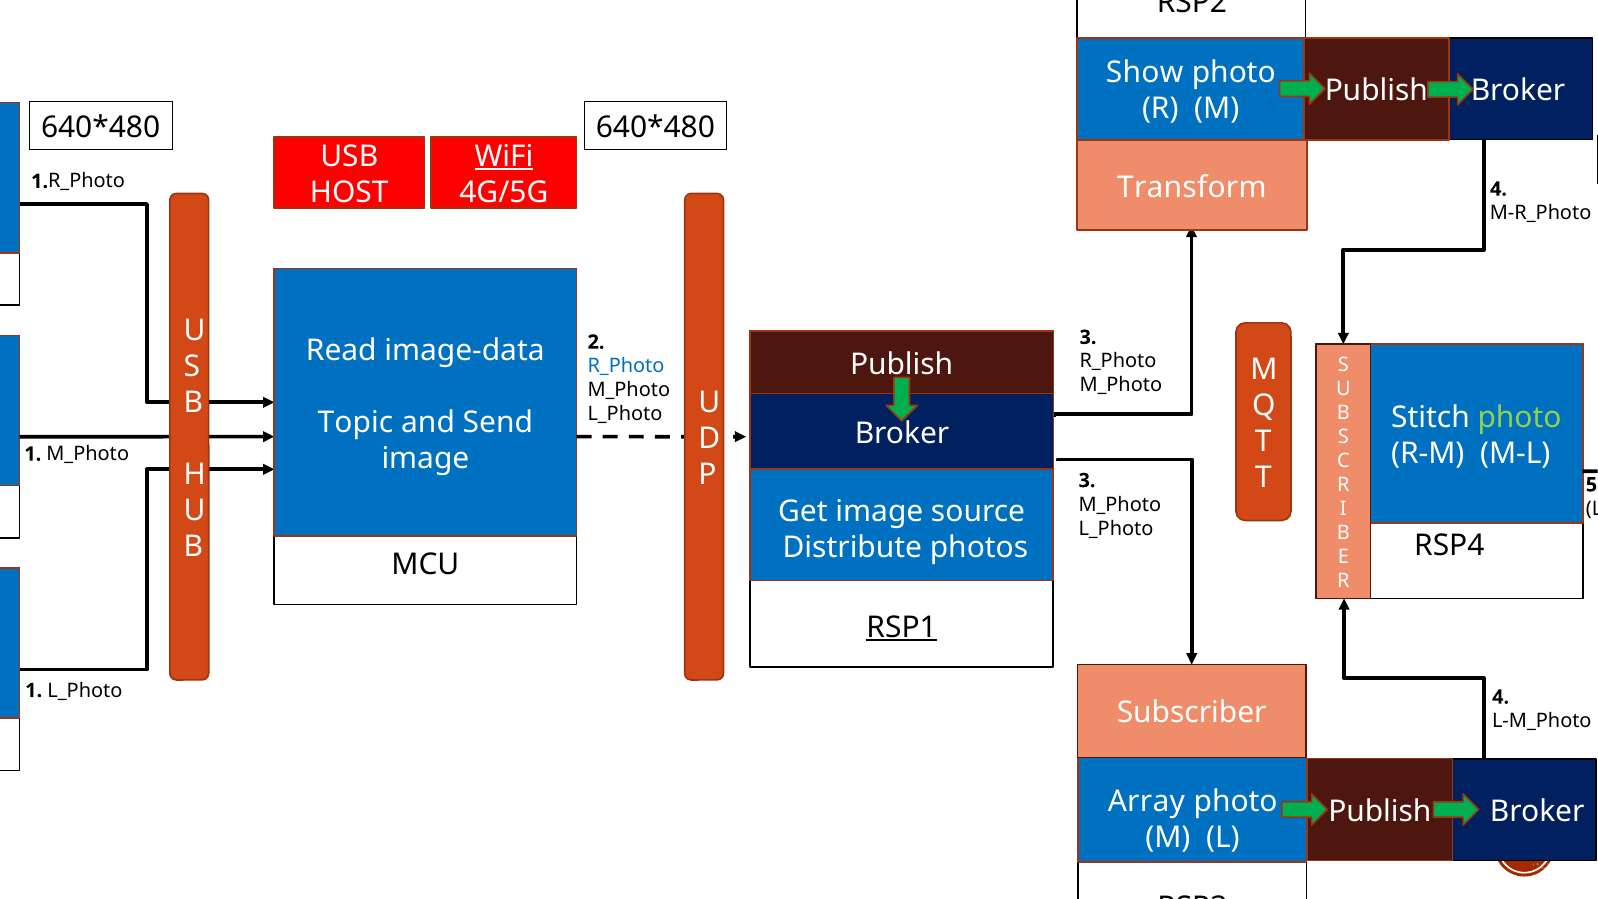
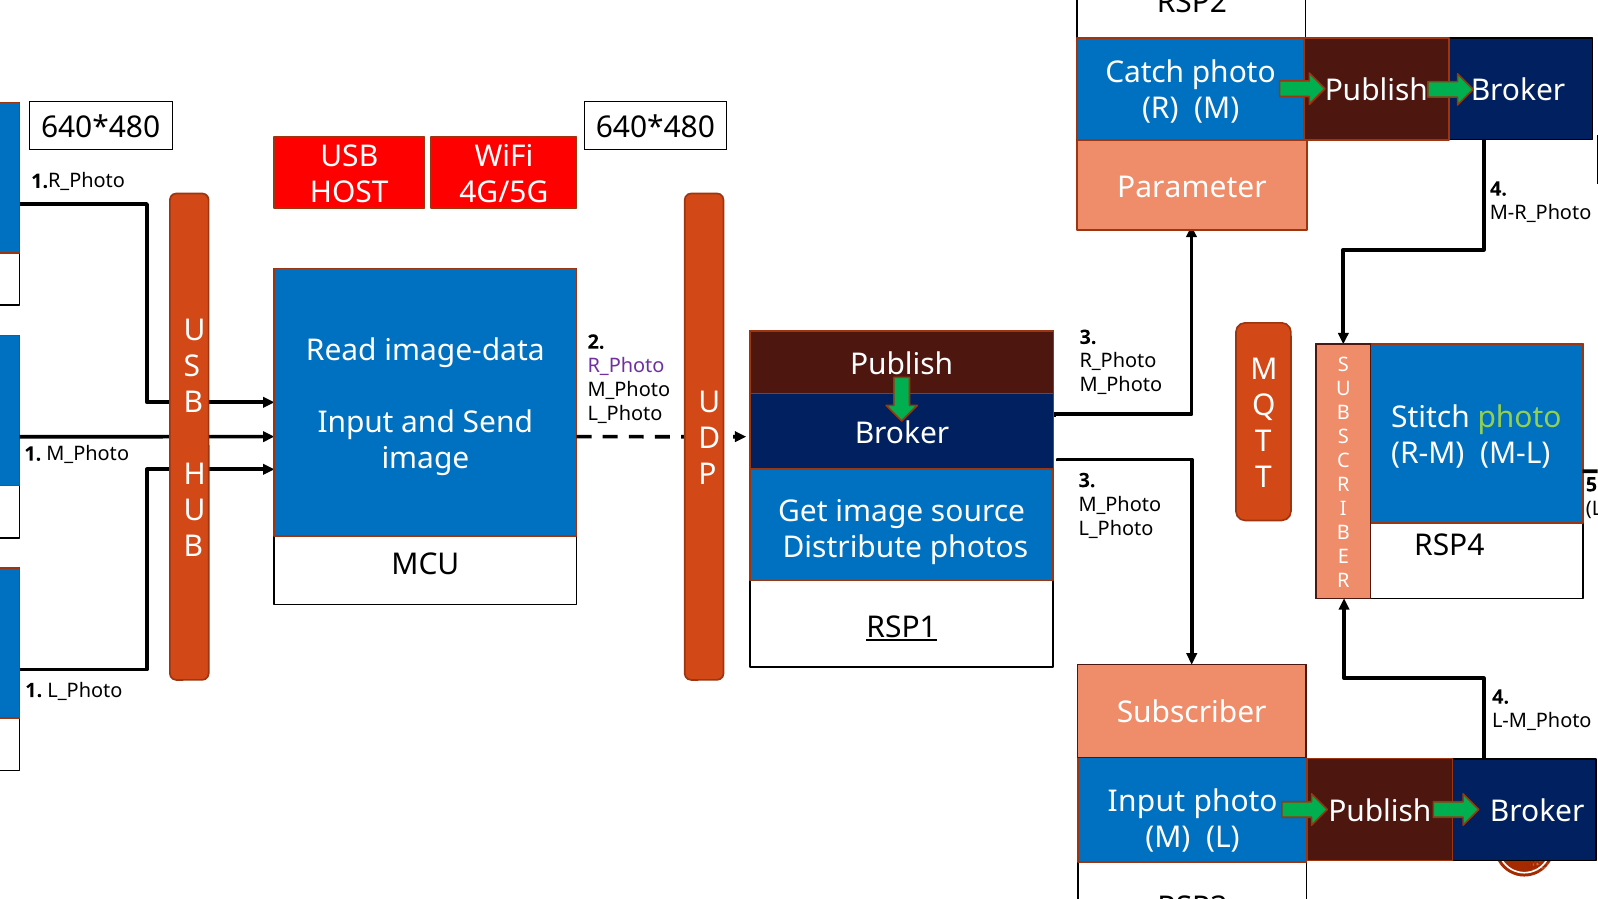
Show at (1145, 73): Show -> Catch
WiFi underline: present -> none
Transform: Transform -> Parameter
R_Photo at (626, 366) colour: blue -> purple
Topic at (355, 422): Topic -> Input
Array at (1146, 802): Array -> Input
